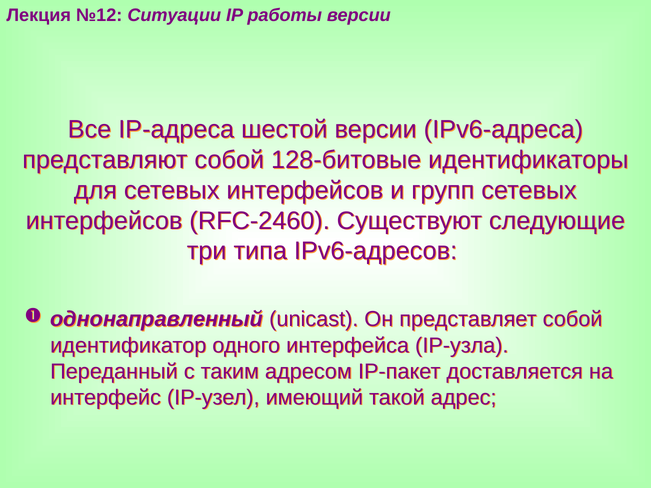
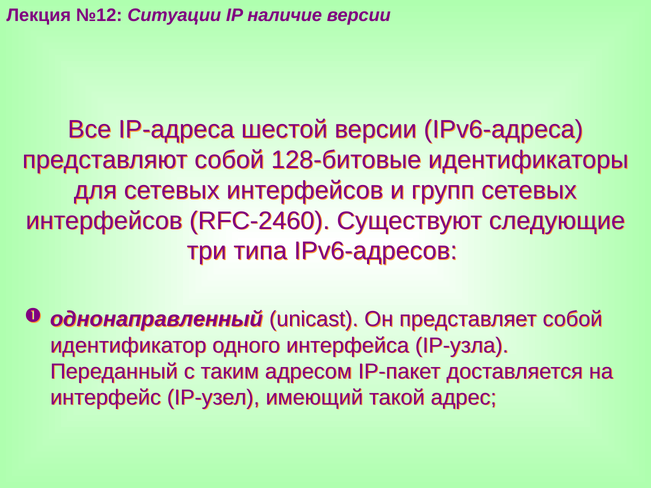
работы: работы -> наличие
